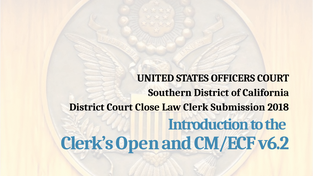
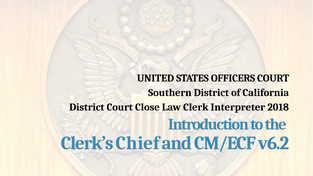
Submission: Submission -> Interpreter
Open: Open -> Chief
